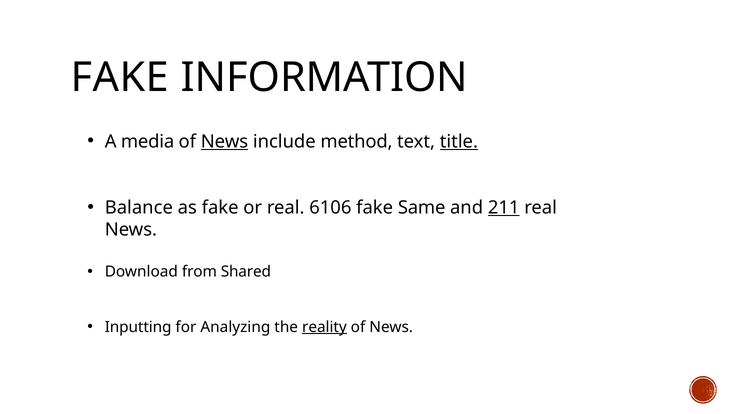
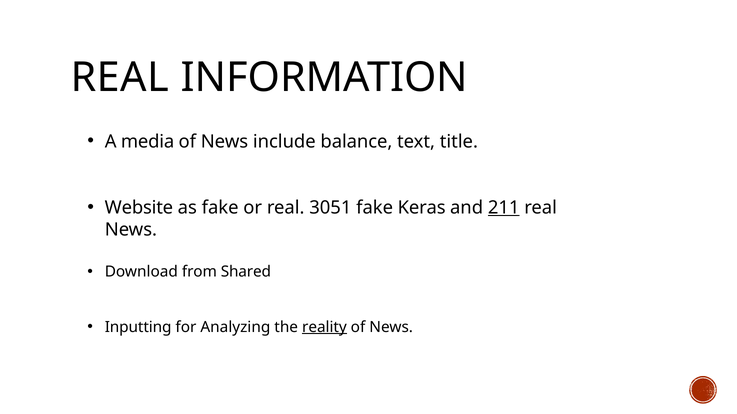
FAKE at (120, 78): FAKE -> REAL
News at (224, 142) underline: present -> none
method: method -> balance
title underline: present -> none
Balance: Balance -> Website
6106: 6106 -> 3051
Same: Same -> Keras
